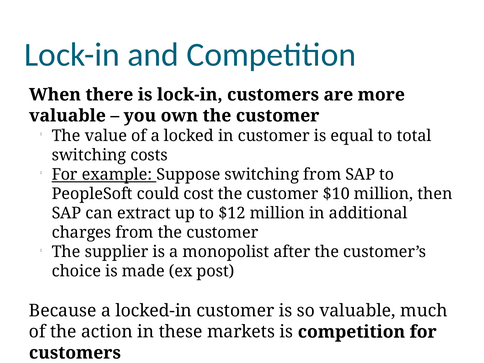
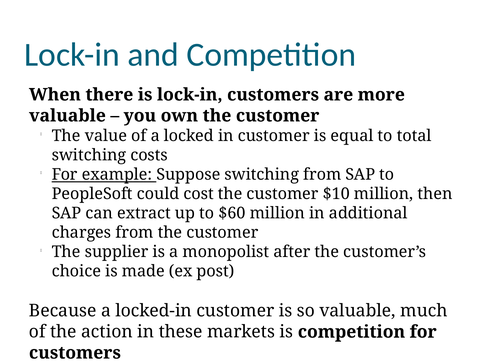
$12: $12 -> $60
